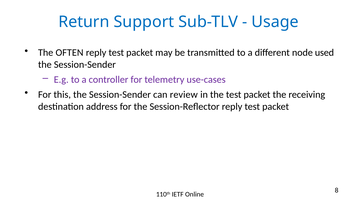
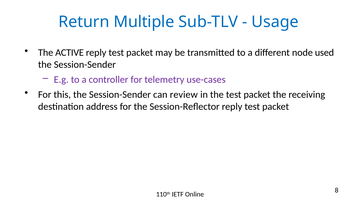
Support: Support -> Multiple
OFTEN: OFTEN -> ACTIVE
